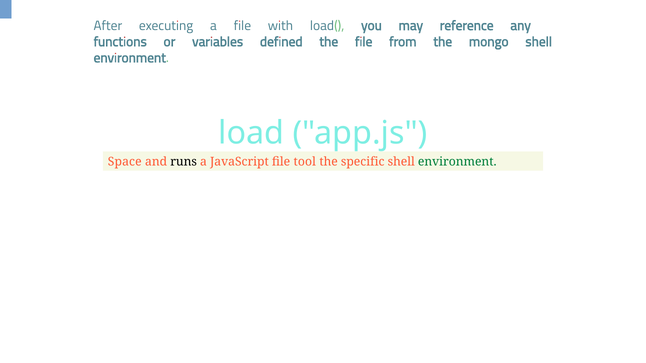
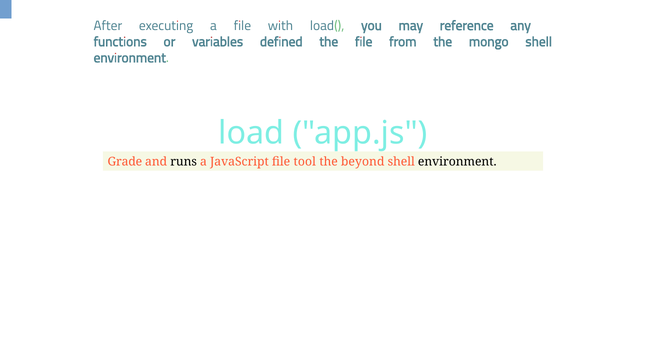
Space: Space -> Grade
specific: specific -> beyond
environment colour: green -> black
